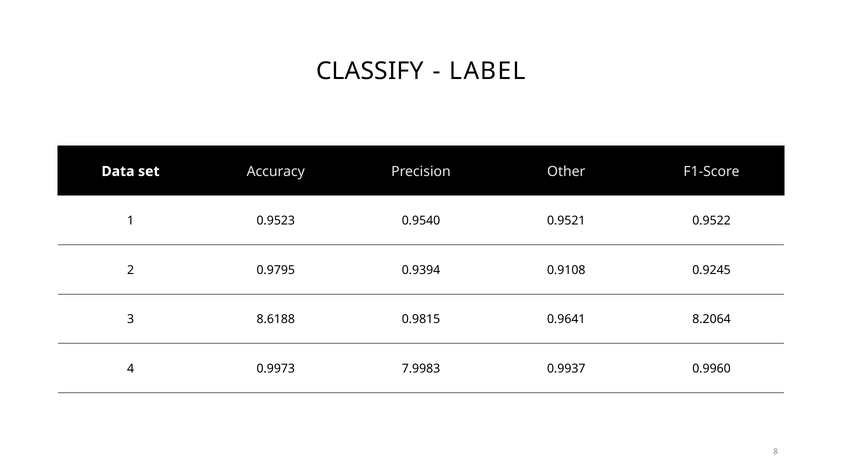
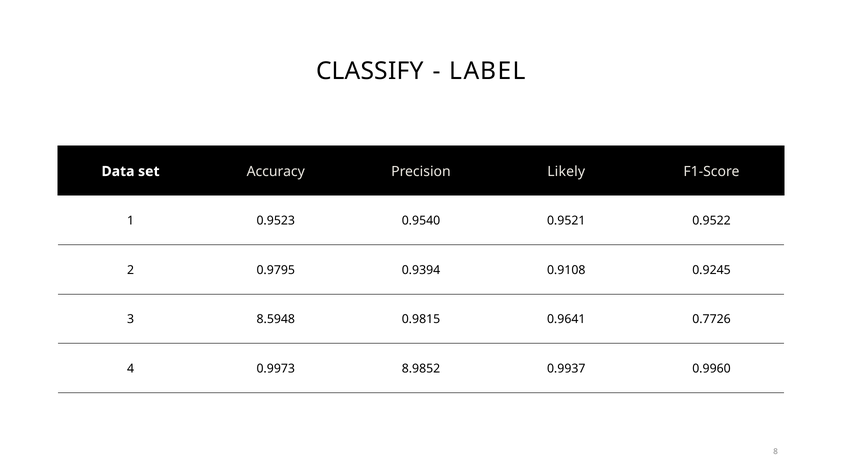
Other: Other -> Likely
8.6188: 8.6188 -> 8.5948
8.2064: 8.2064 -> 0.7726
7.9983: 7.9983 -> 8.9852
